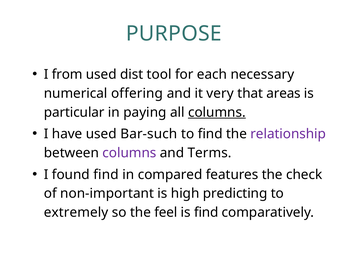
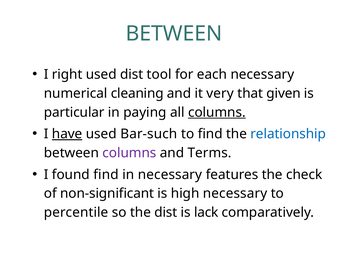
PURPOSE at (174, 34): PURPOSE -> BETWEEN
from: from -> right
offering: offering -> cleaning
areas: areas -> given
have underline: none -> present
relationship colour: purple -> blue
in compared: compared -> necessary
non-important: non-important -> non-significant
high predicting: predicting -> necessary
extremely: extremely -> percentile
the feel: feel -> dist
is find: find -> lack
